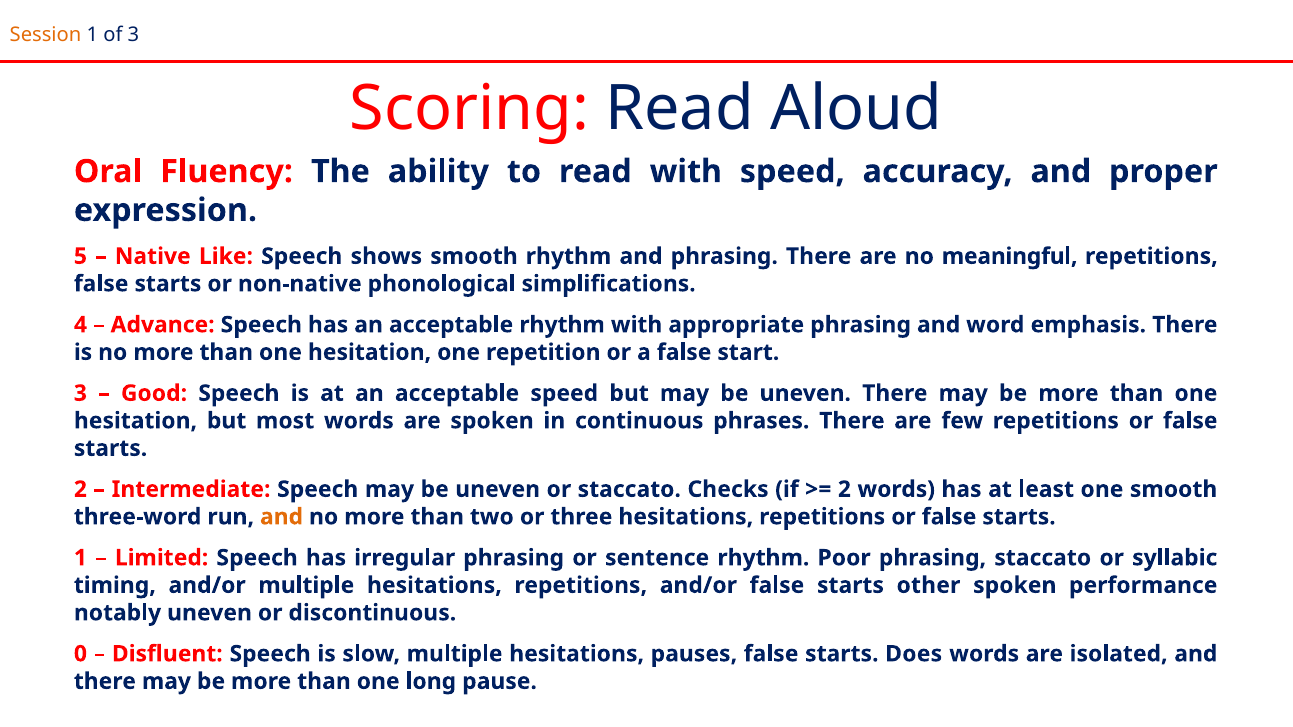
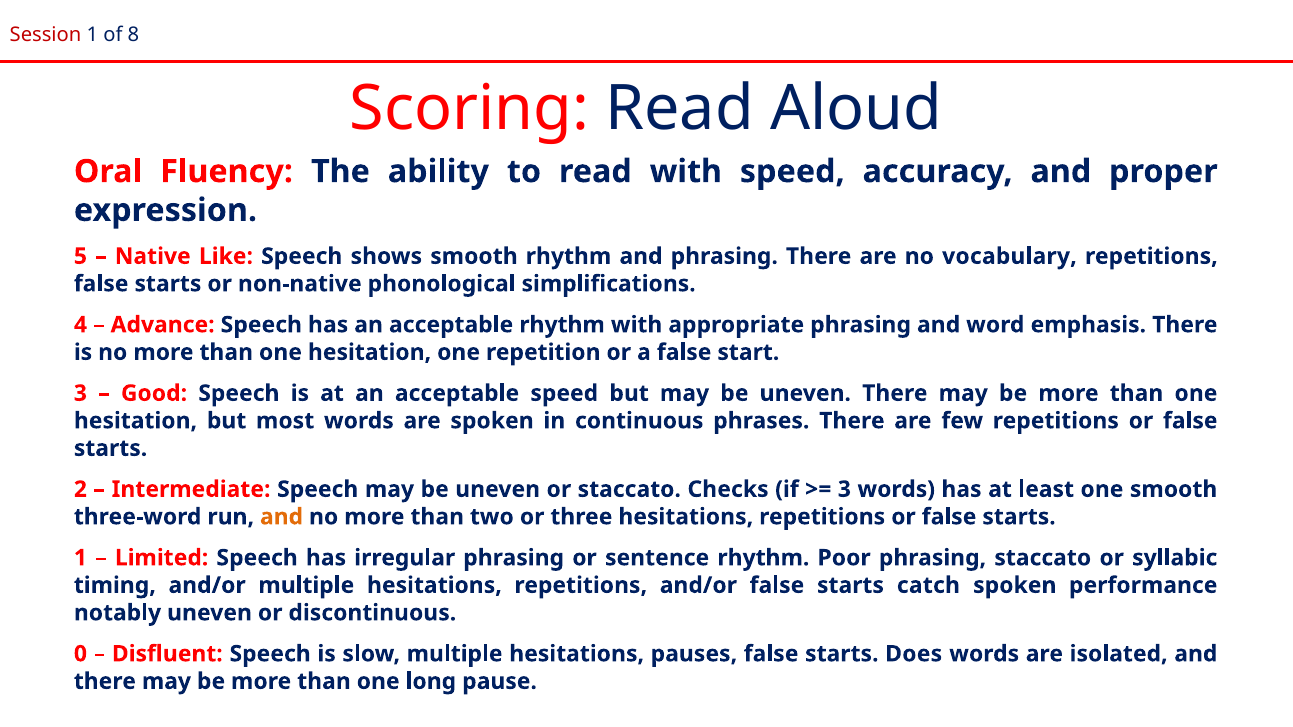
Session colour: orange -> red
of 3: 3 -> 8
meaningful: meaningful -> vocabulary
2 at (844, 489): 2 -> 3
other: other -> catch
